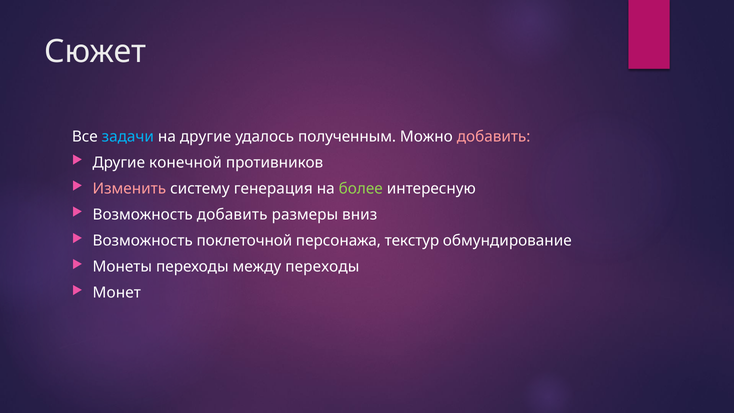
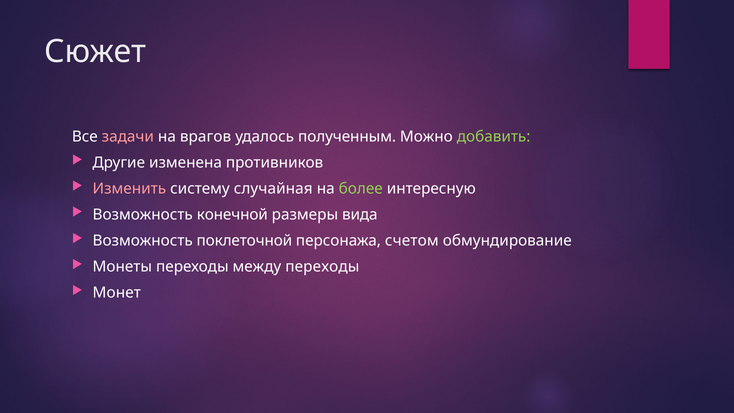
задачи colour: light blue -> pink
на другие: другие -> врагов
добавить at (494, 137) colour: pink -> light green
конечной: конечной -> изменена
генерация: генерация -> случайная
Возможность добавить: добавить -> конечной
вниз: вниз -> вида
текстур: текстур -> счетом
